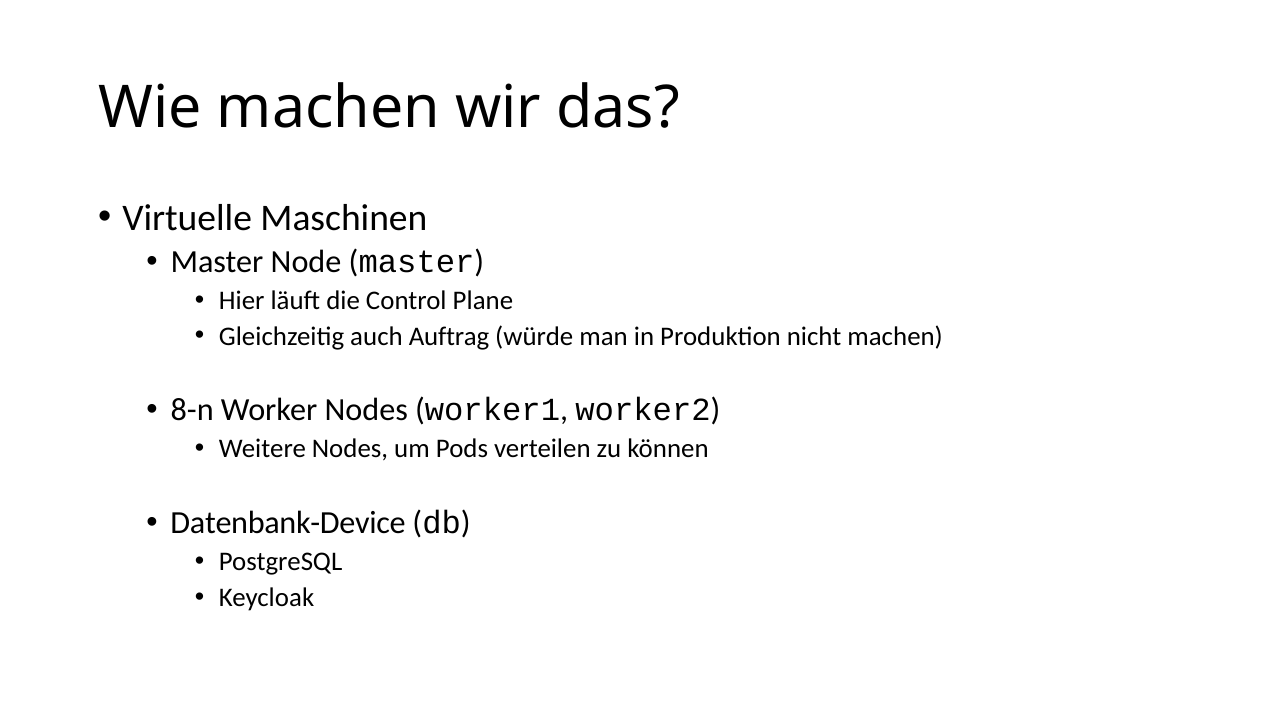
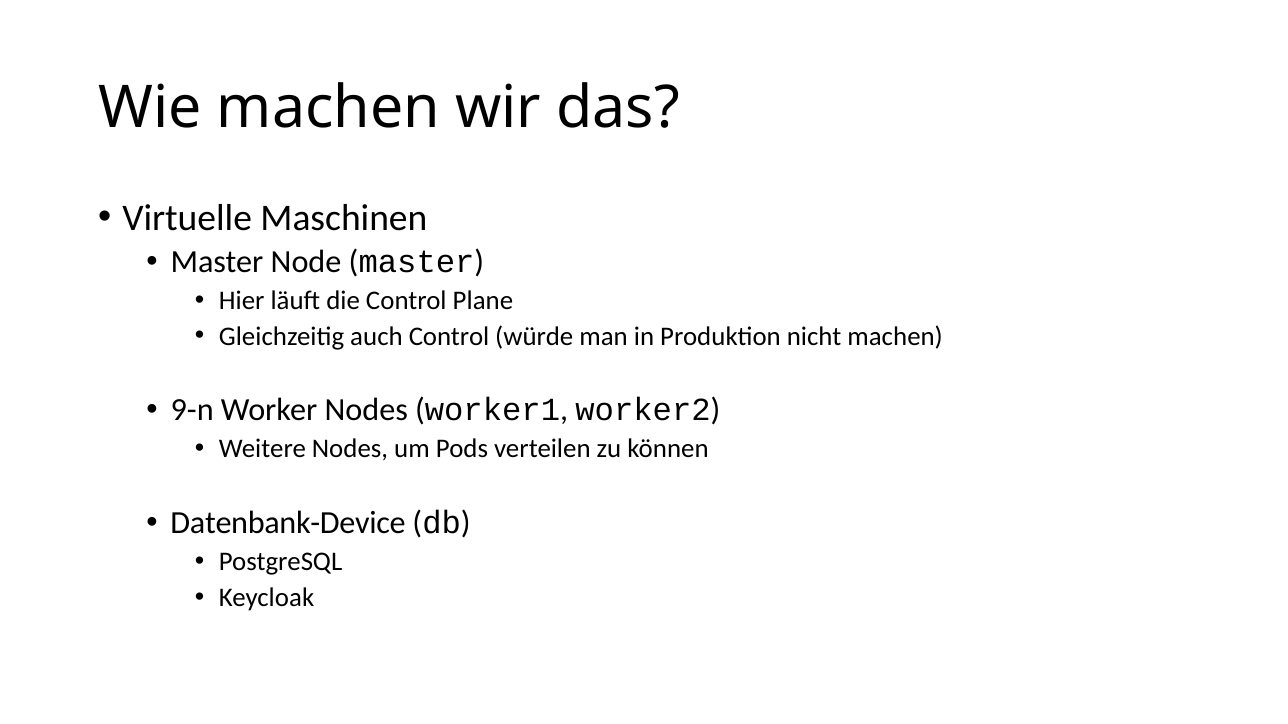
auch Auftrag: Auftrag -> Control
8-n: 8-n -> 9-n
